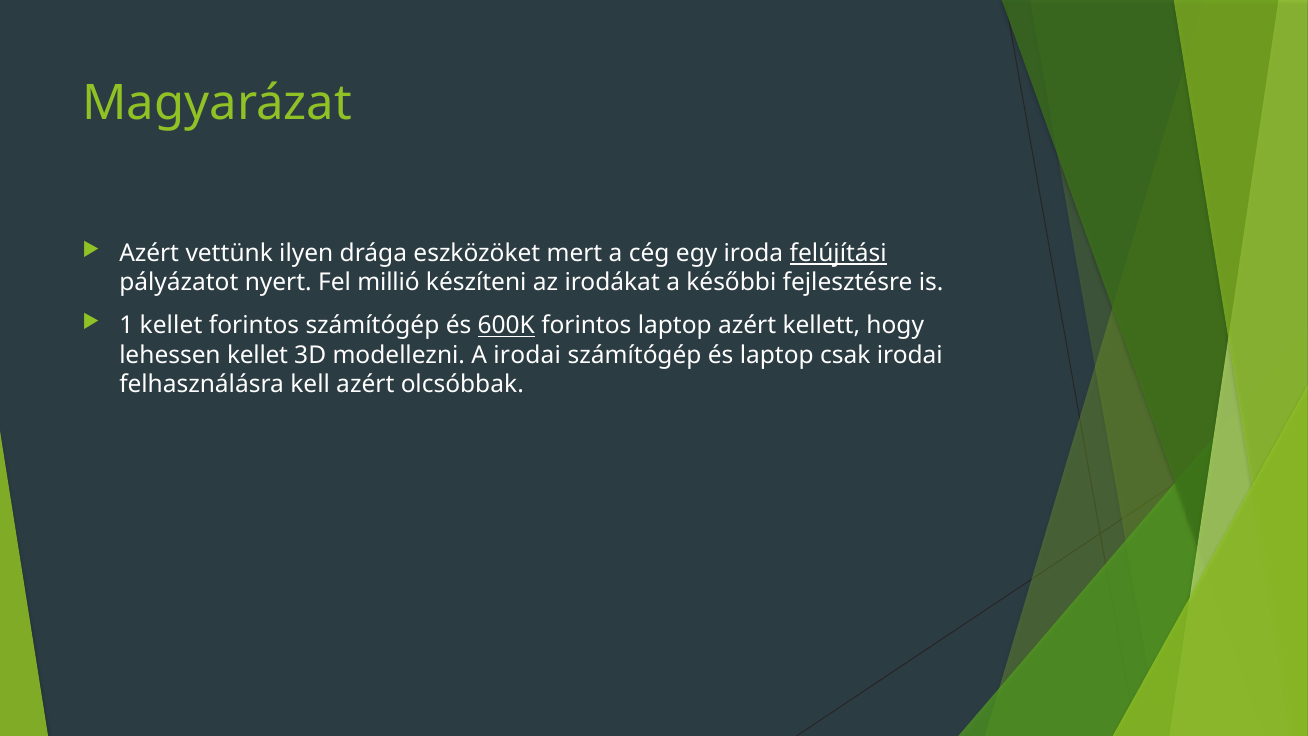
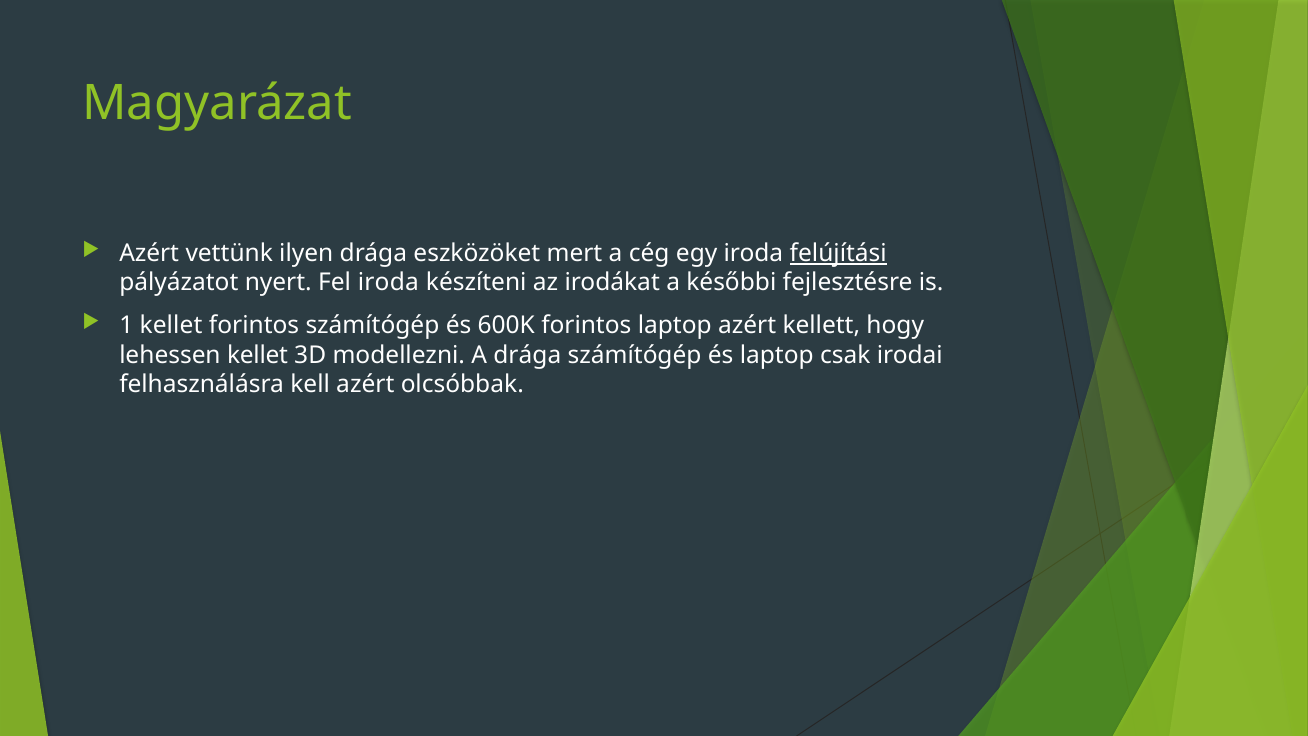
Fel millió: millió -> iroda
600K underline: present -> none
A irodai: irodai -> drága
